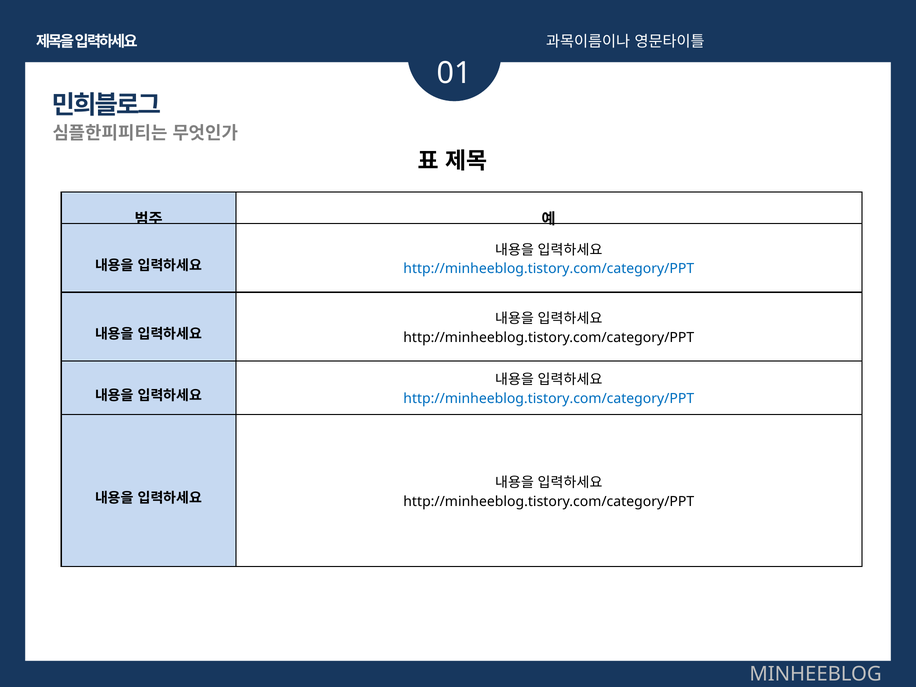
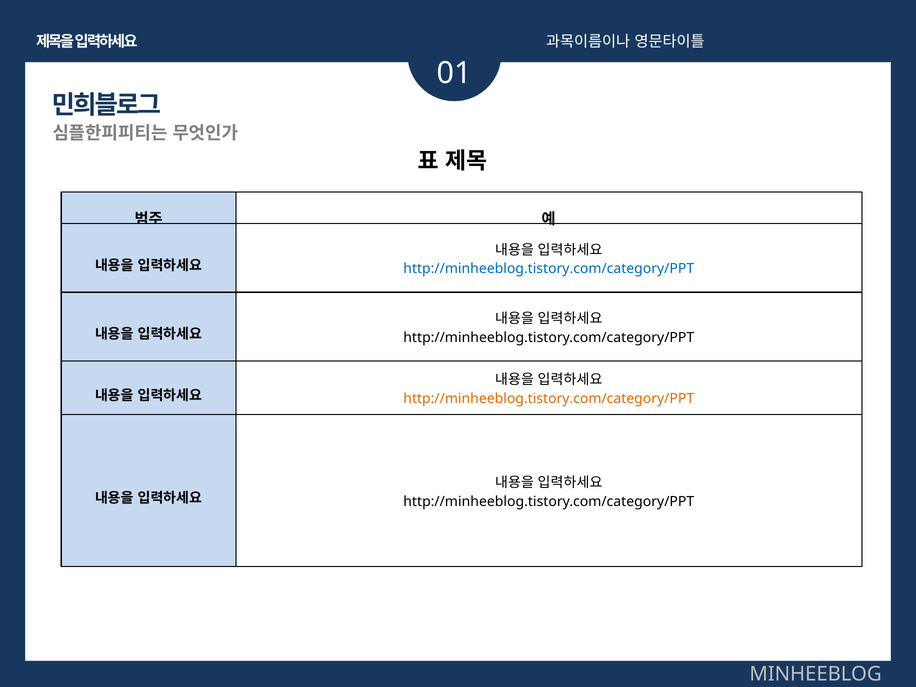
http://minheeblog.tistory.com/category/PPT at (549, 399) colour: blue -> orange
